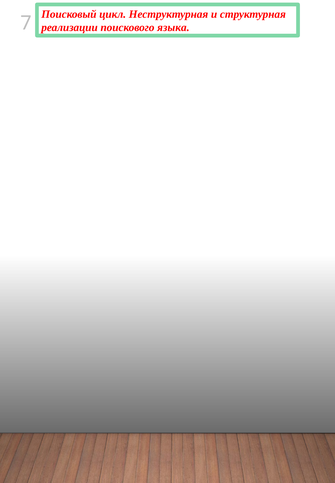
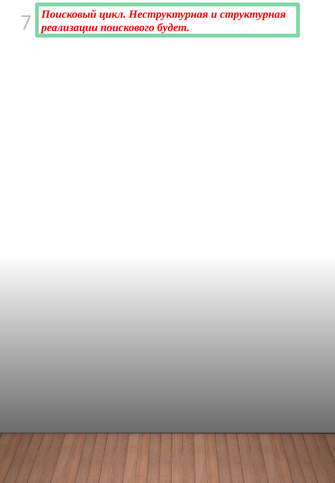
языка: языка -> будет
